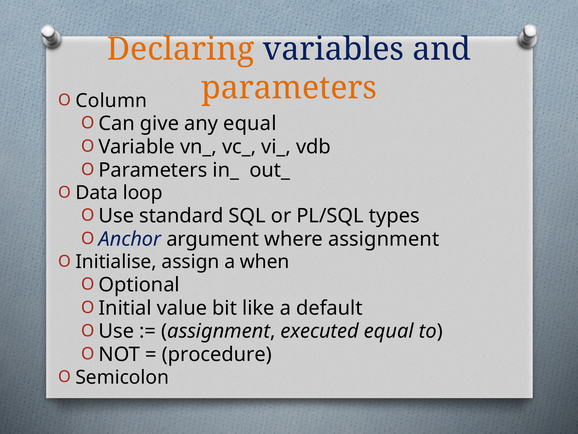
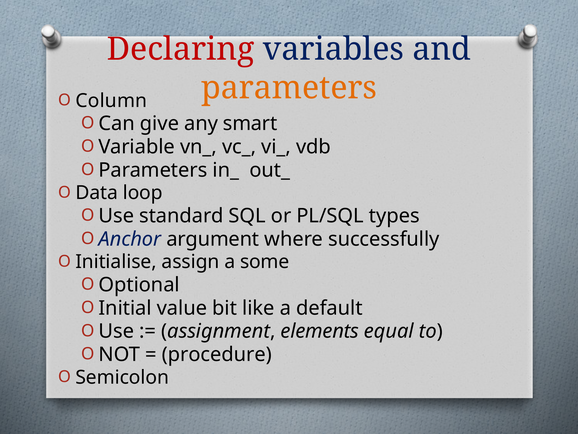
Declaring colour: orange -> red
any equal: equal -> smart
where assignment: assignment -> successfully
when: when -> some
executed: executed -> elements
